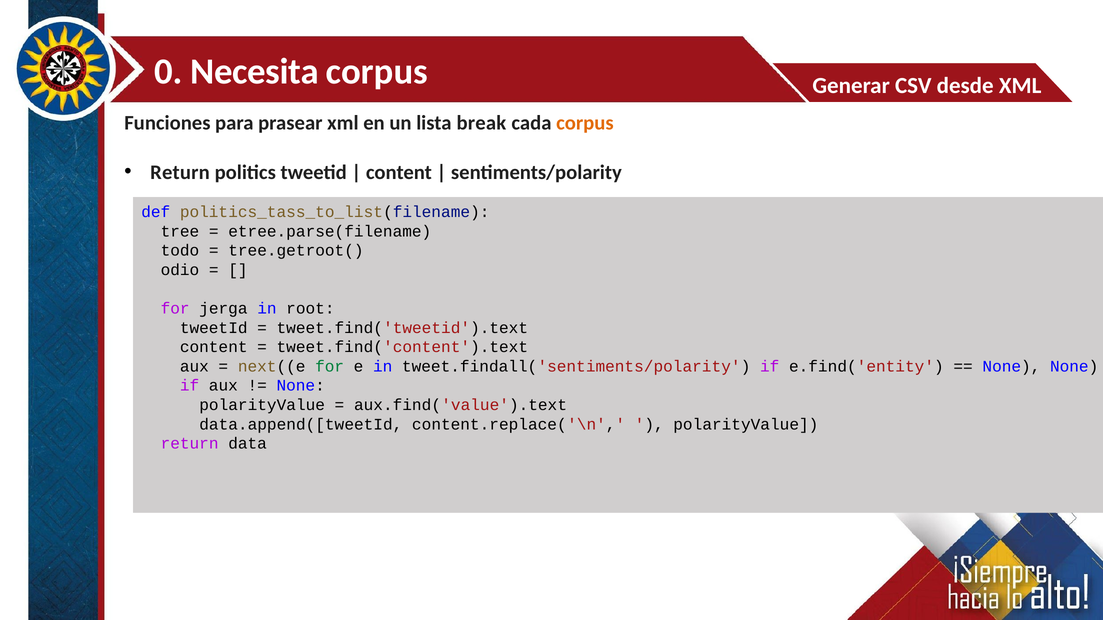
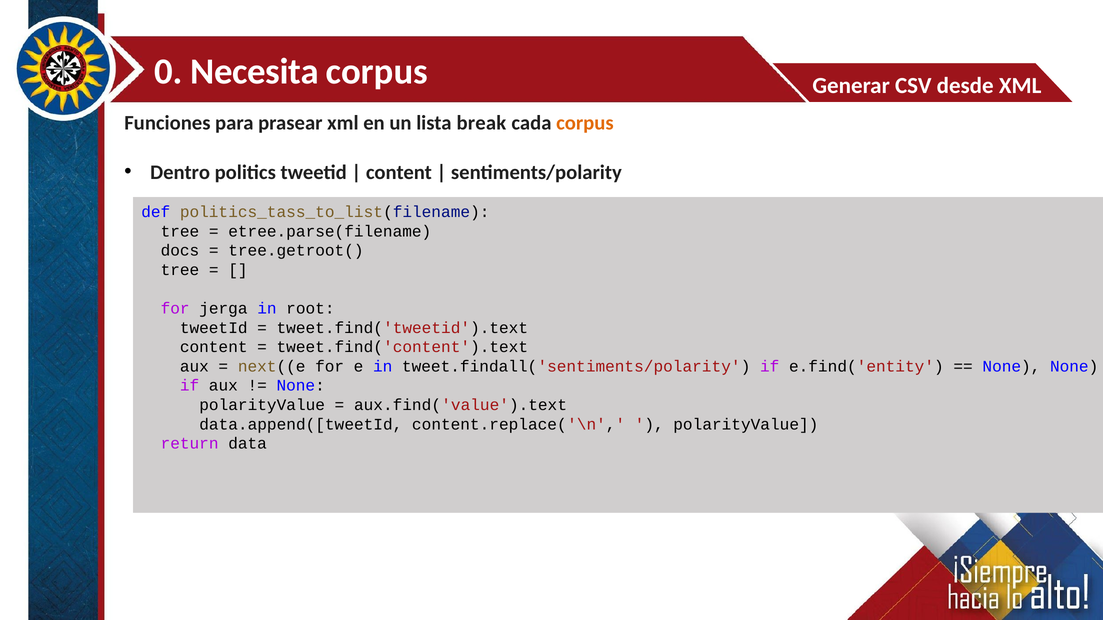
Return at (180, 172): Return -> Dentro
todo: todo -> docs
odio at (180, 270): odio -> tree
for at (330, 367) colour: green -> black
